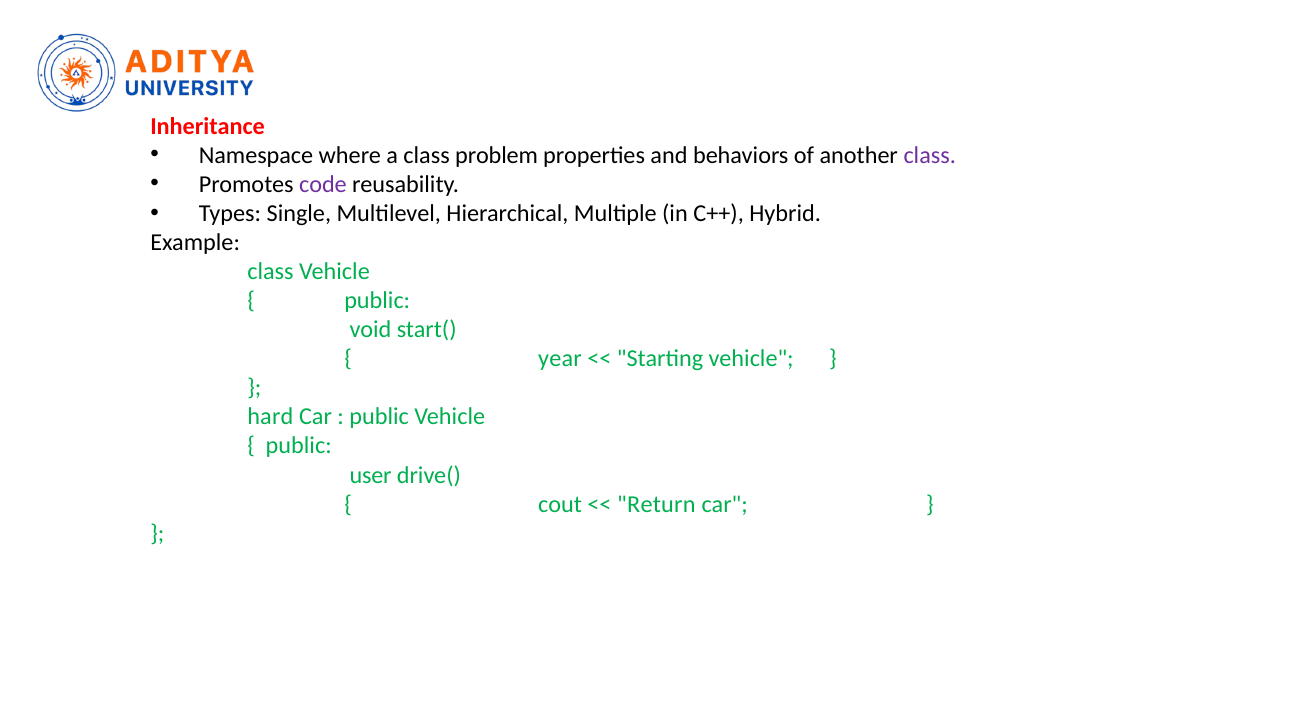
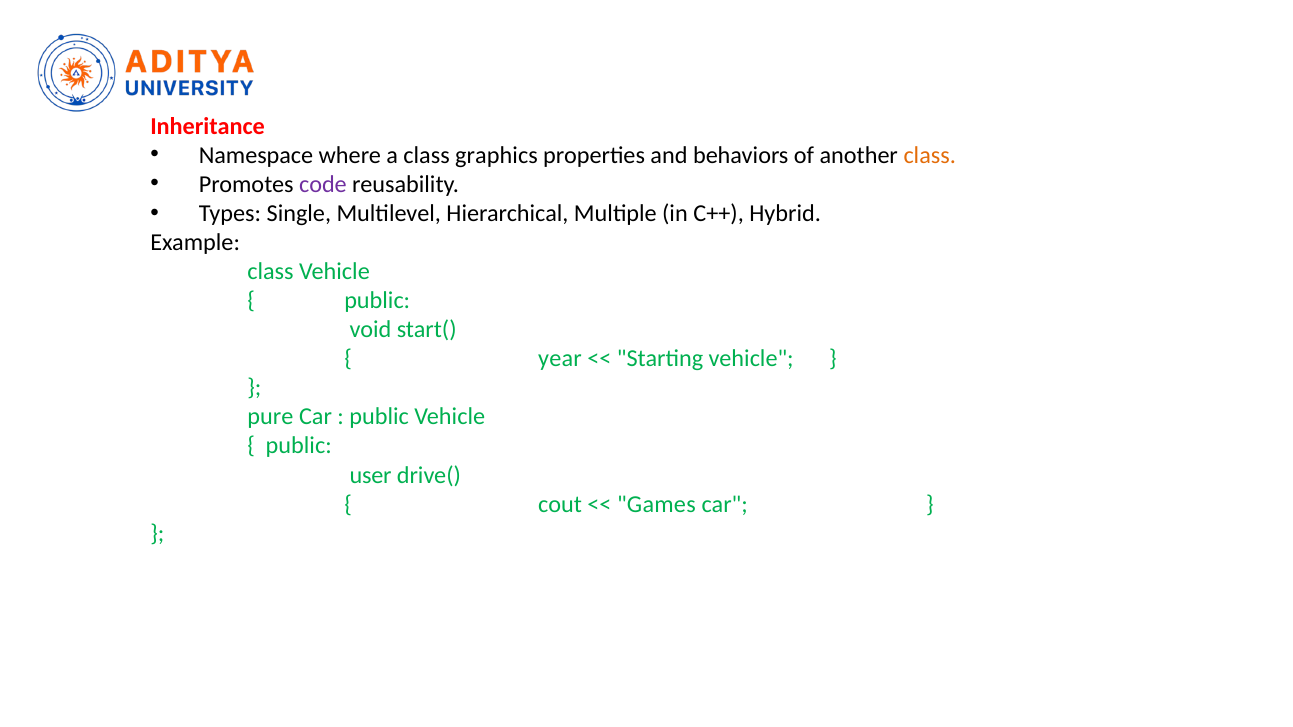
problem: problem -> graphics
class at (930, 155) colour: purple -> orange
hard: hard -> pure
Return: Return -> Games
